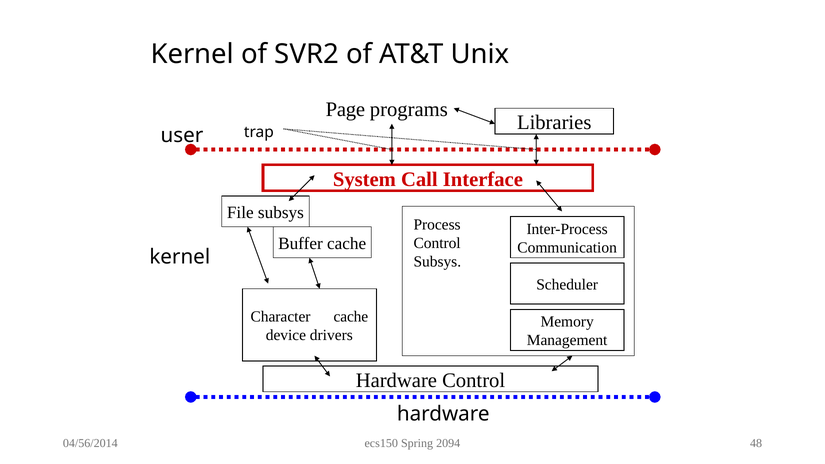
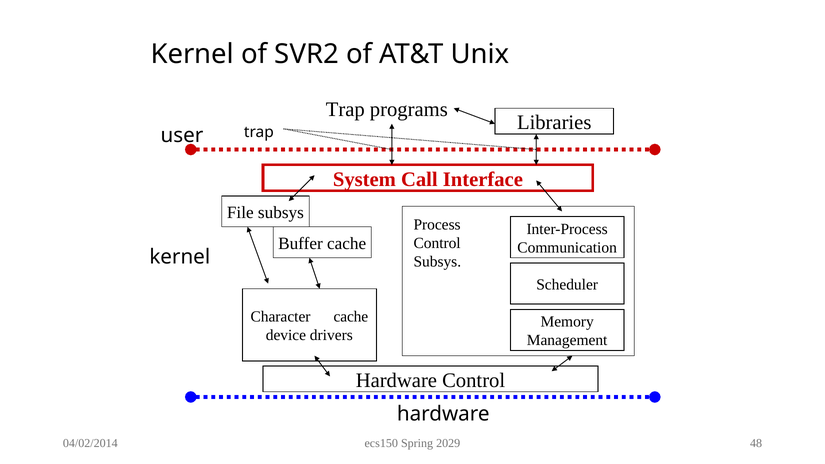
Page at (345, 110): Page -> Trap
04/56/2014: 04/56/2014 -> 04/02/2014
2094: 2094 -> 2029
